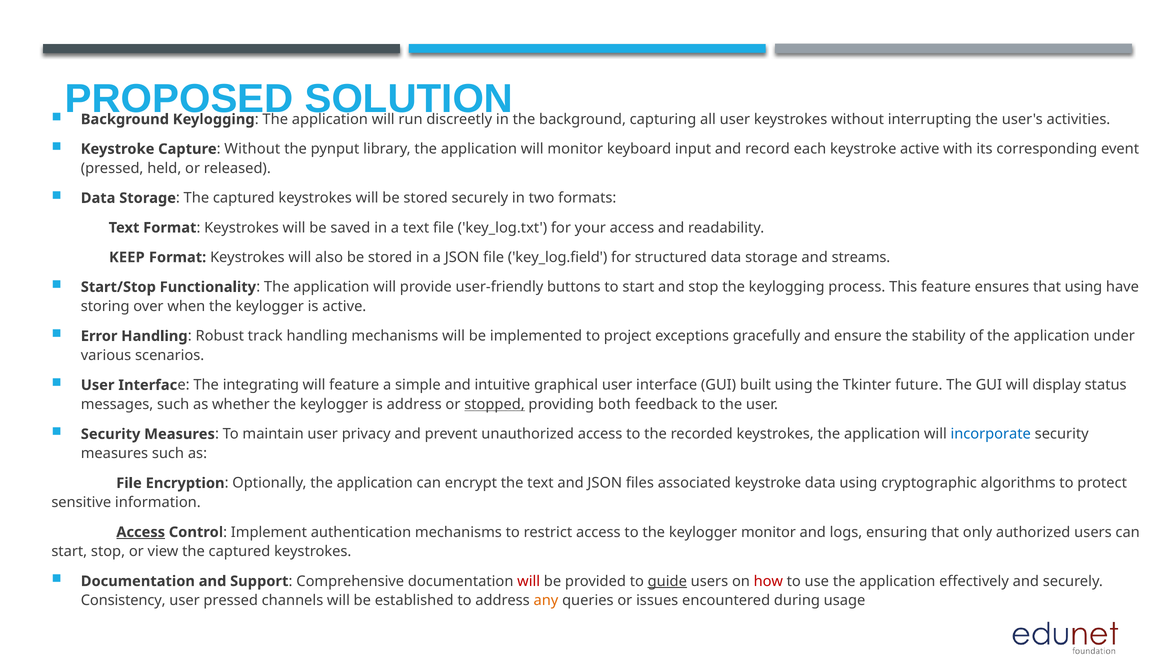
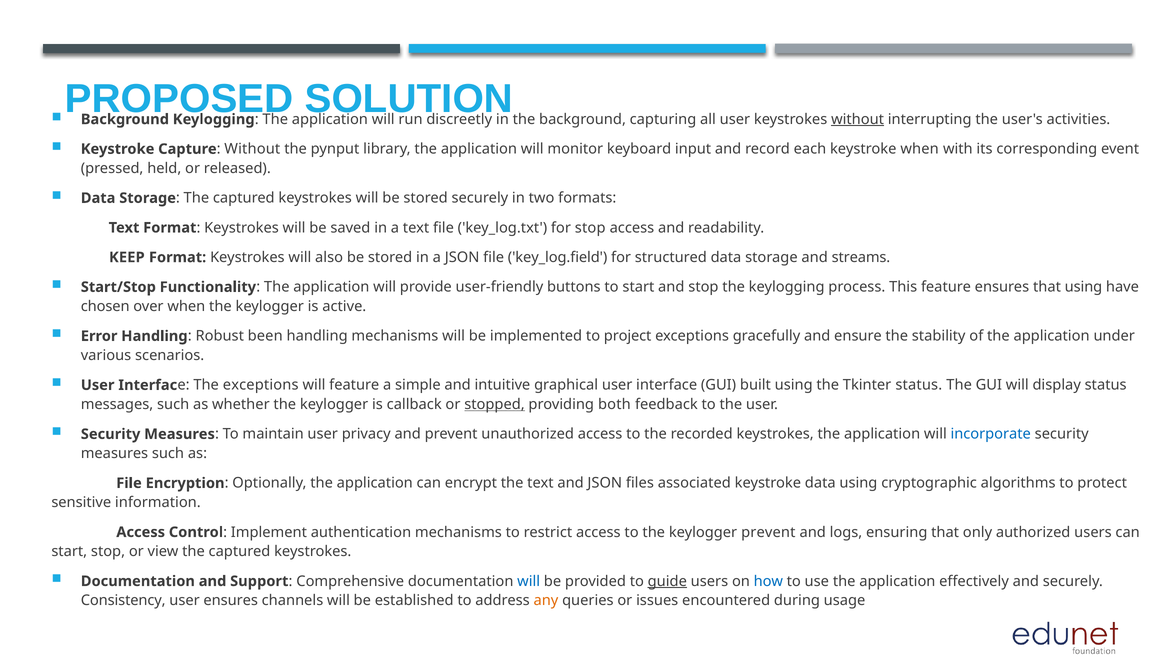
without at (858, 119) underline: none -> present
keystroke active: active -> when
for your: your -> stop
storing: storing -> chosen
track: track -> been
The integrating: integrating -> exceptions
Tkinter future: future -> status
is address: address -> callback
Access at (141, 532) underline: present -> none
keylogger monitor: monitor -> prevent
will at (529, 581) colour: red -> blue
how colour: red -> blue
user pressed: pressed -> ensures
